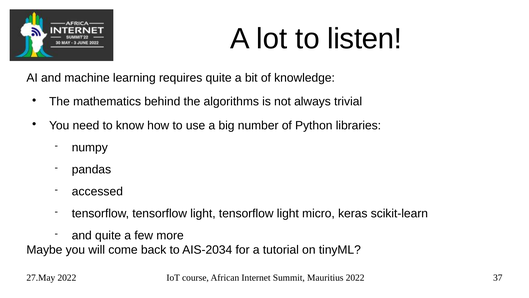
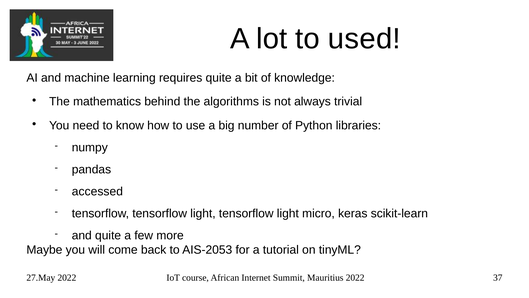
listen: listen -> used
AIS-2034: AIS-2034 -> AIS-2053
